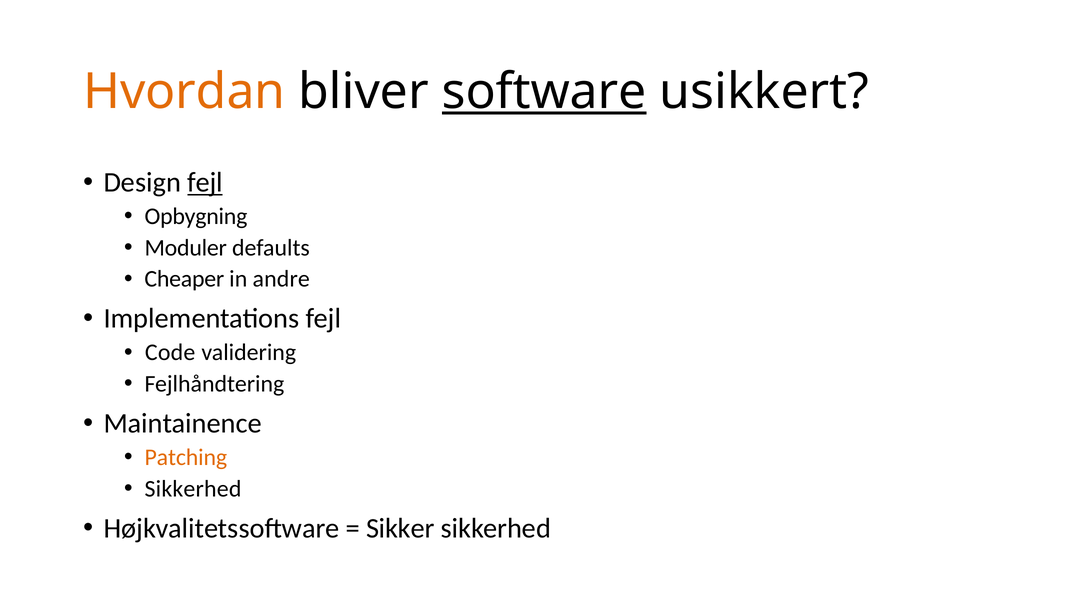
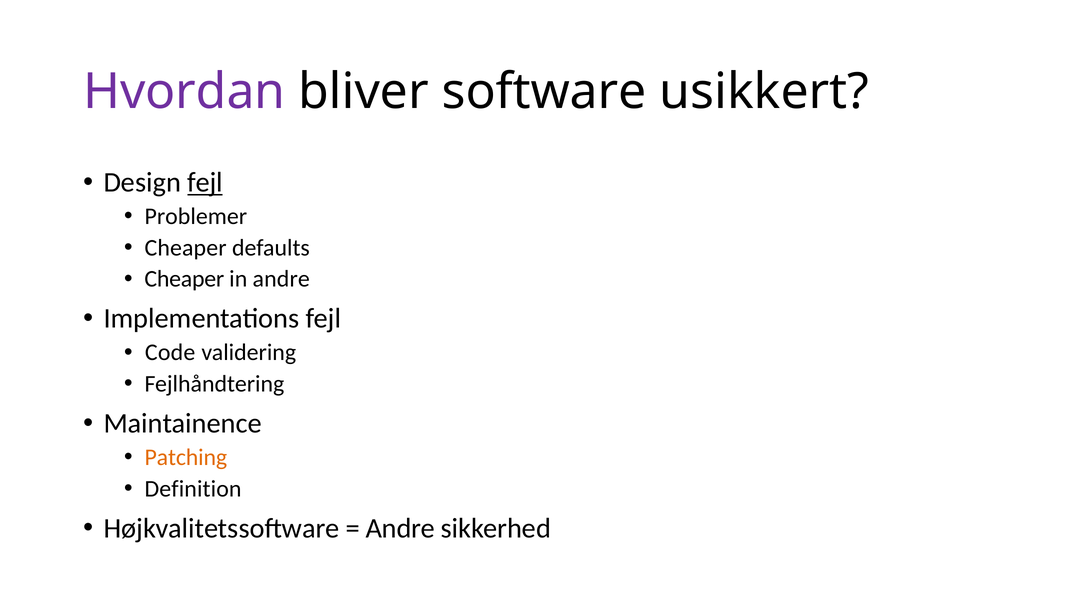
Hvordan colour: orange -> purple
software underline: present -> none
Opbygning: Opbygning -> Problemer
Moduler at (186, 248): Moduler -> Cheaper
Sikkerhed at (193, 489): Sikkerhed -> Definition
Sikker at (400, 529): Sikker -> Andre
